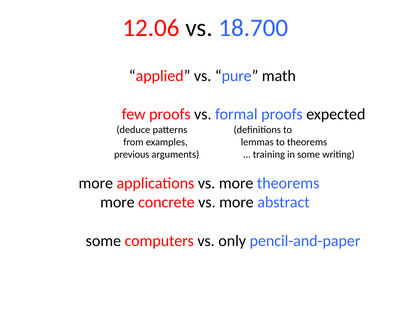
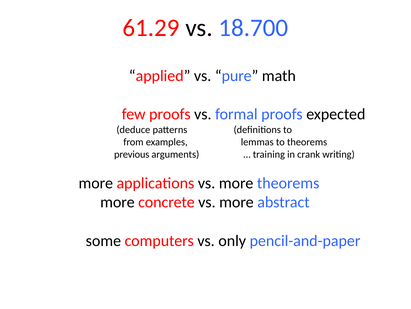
12.06: 12.06 -> 61.29
in some: some -> crank
